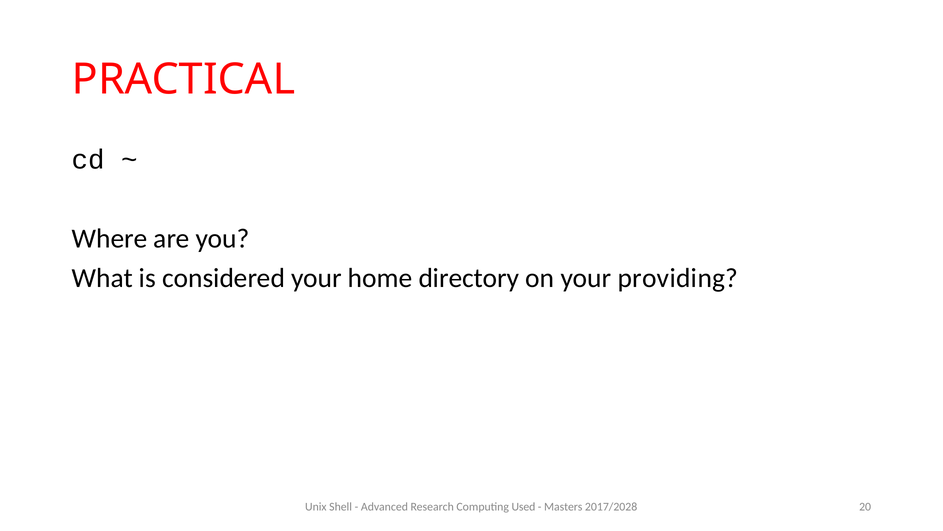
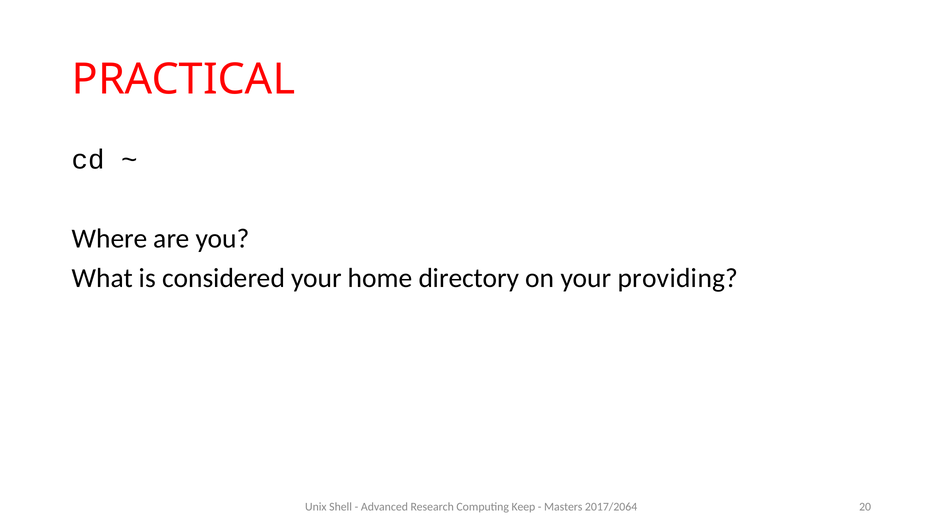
Used: Used -> Keep
2017/2028: 2017/2028 -> 2017/2064
